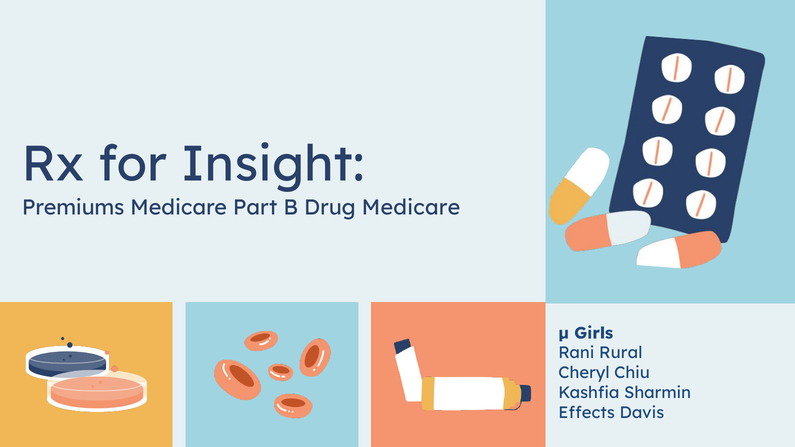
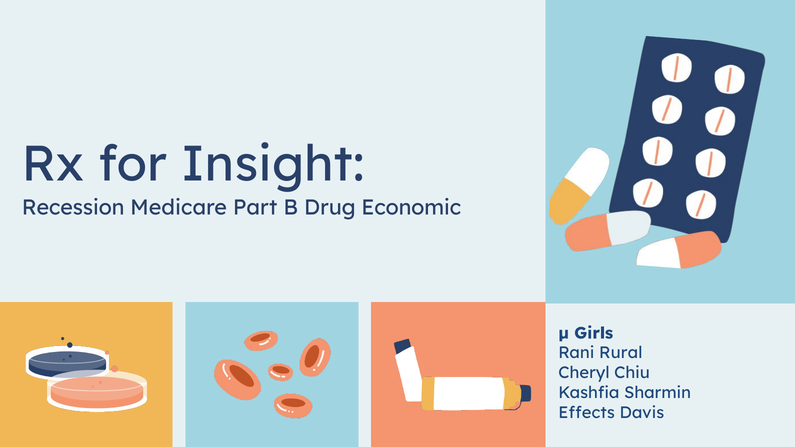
Premiums: Premiums -> Recession
Drug Medicare: Medicare -> Economic
